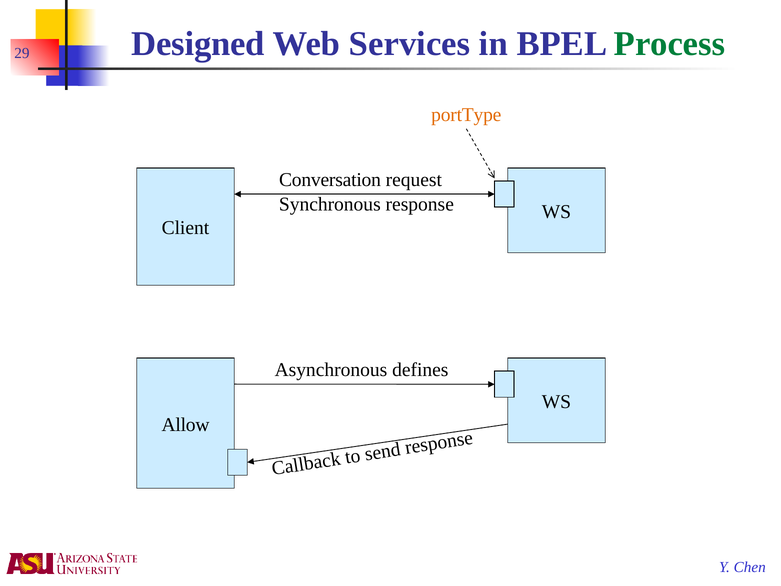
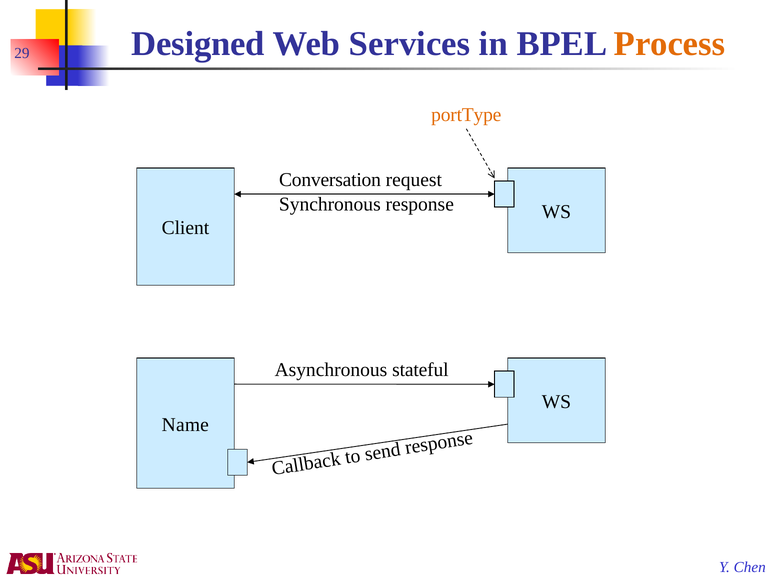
Process colour: green -> orange
defines: defines -> stateful
Allow: Allow -> Name
